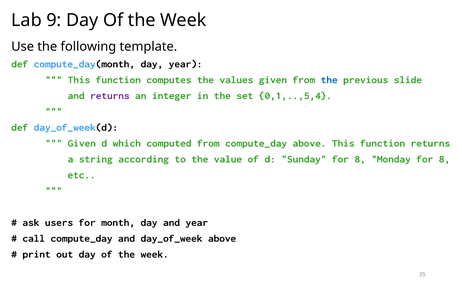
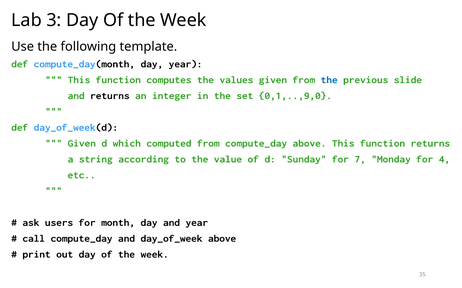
9: 9 -> 3
returns at (110, 96) colour: purple -> black
0,1,..,5,4: 0,1,..,5,4 -> 0,1,..,9,0
Sunday for 8: 8 -> 7
Monday for 8: 8 -> 4
